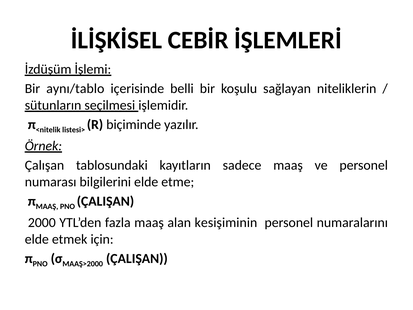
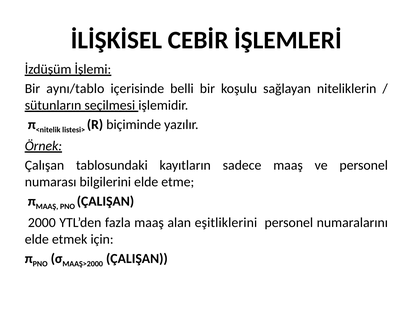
kesişiminin: kesişiminin -> eşitliklerini
